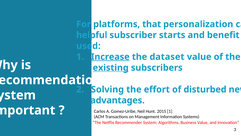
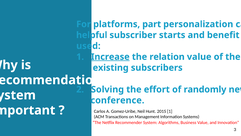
that: that -> part
dataset: dataset -> relation
existing underline: present -> none
disturbed: disturbed -> randomly
advantages: advantages -> conference
